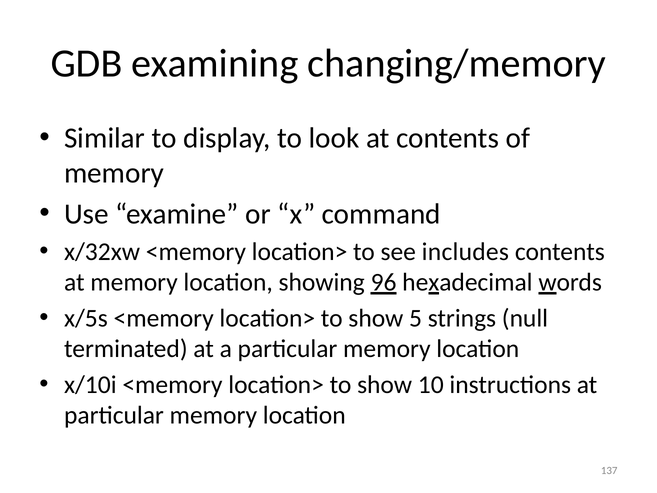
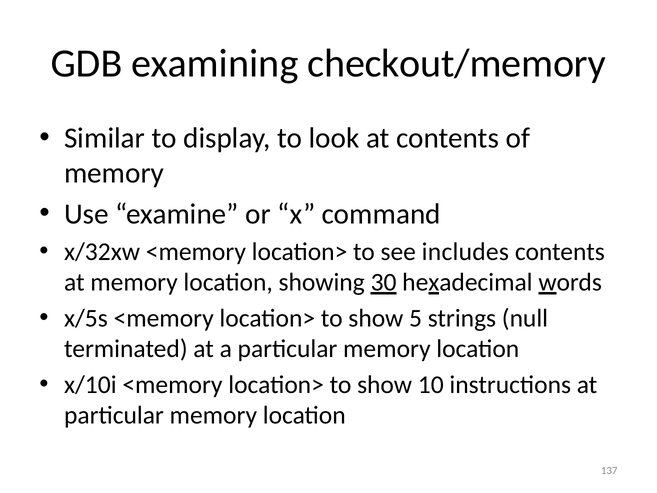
changing/memory: changing/memory -> checkout/memory
96: 96 -> 30
